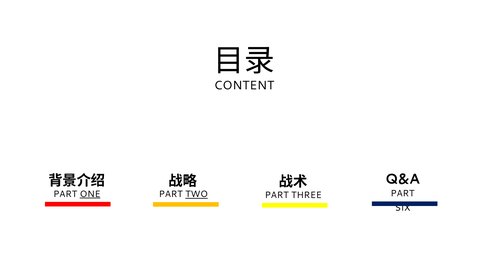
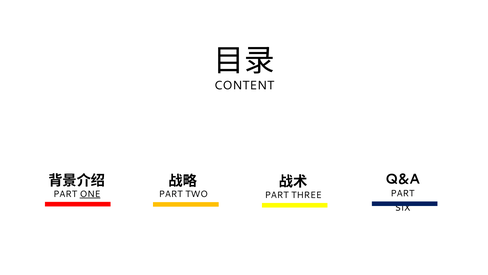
TWO underline: present -> none
